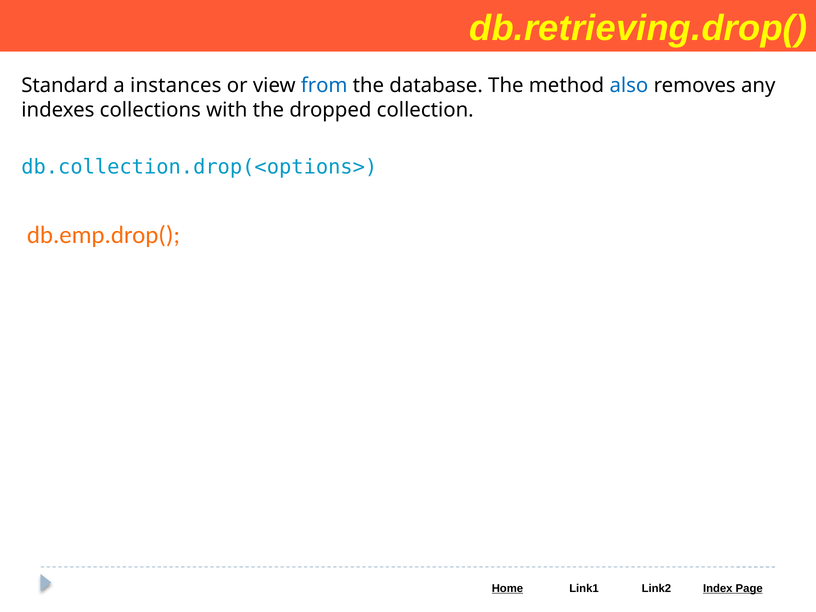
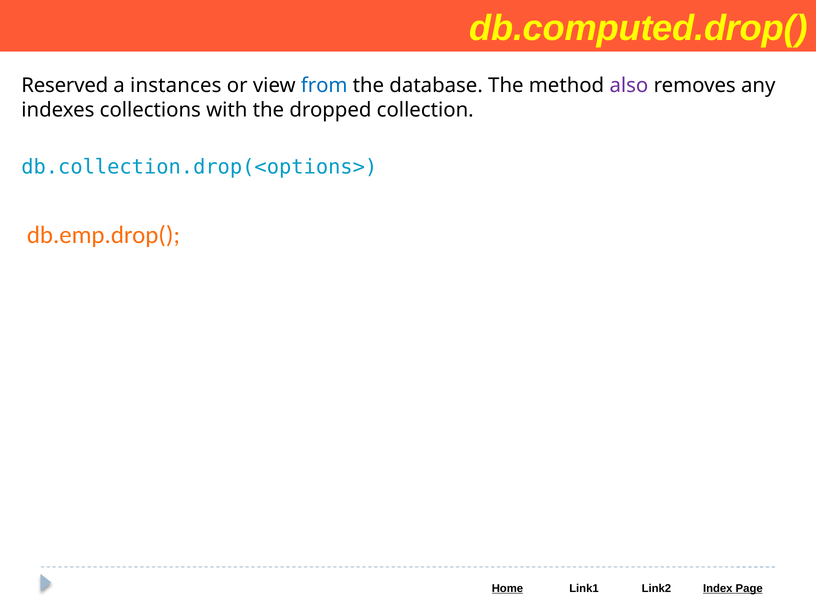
db.retrieving.drop(: db.retrieving.drop( -> db.computed.drop(
Standard: Standard -> Reserved
also colour: blue -> purple
